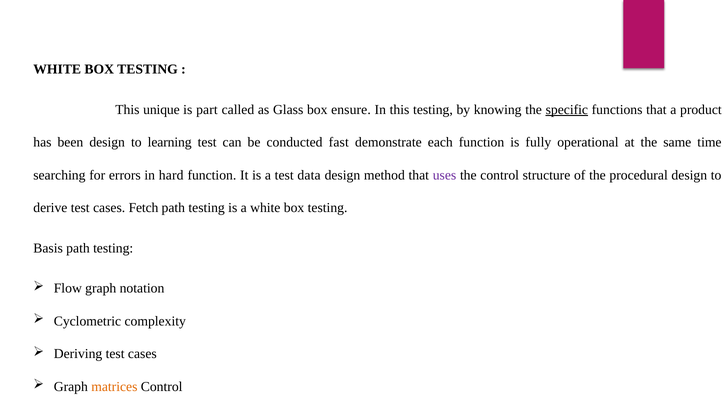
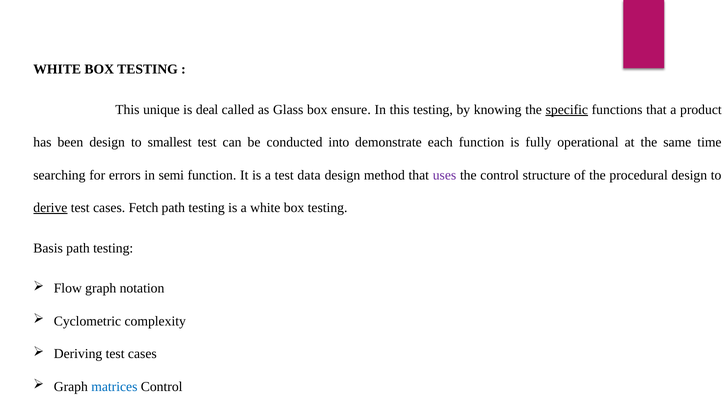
part: part -> deal
learning: learning -> smallest
fast: fast -> into
hard: hard -> semi
derive underline: none -> present
matrices colour: orange -> blue
